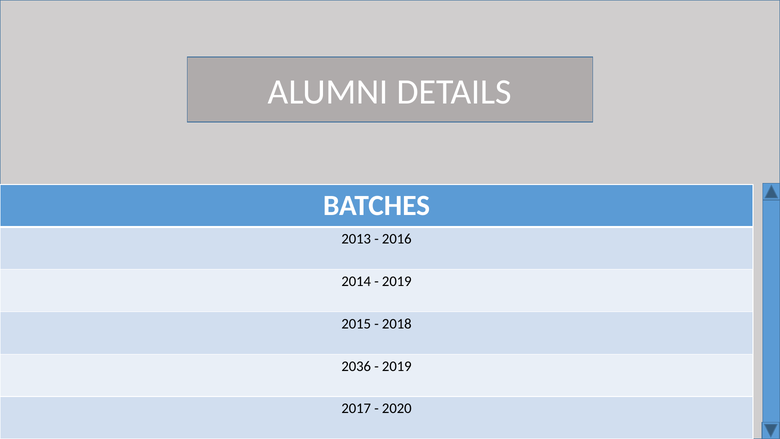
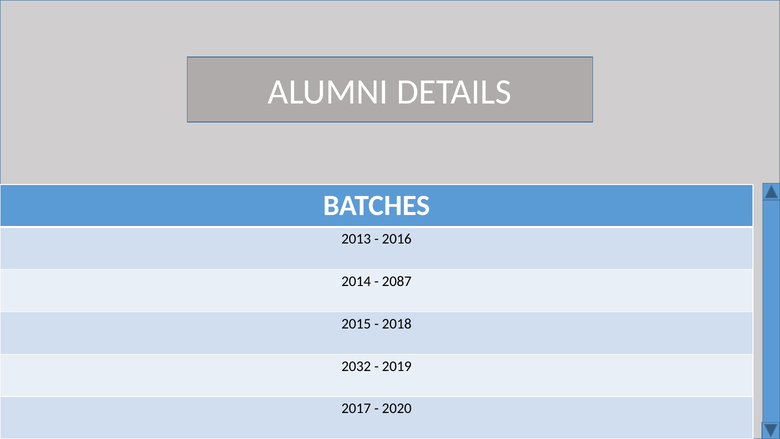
2019 at (397, 281): 2019 -> 2087
2036: 2036 -> 2032
